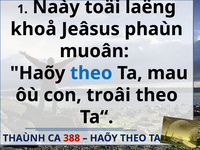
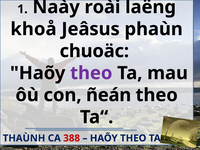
toäi: toäi -> roài
muoân: muoân -> chuoäc
theo at (91, 73) colour: blue -> purple
troâi: troâi -> ñeán
